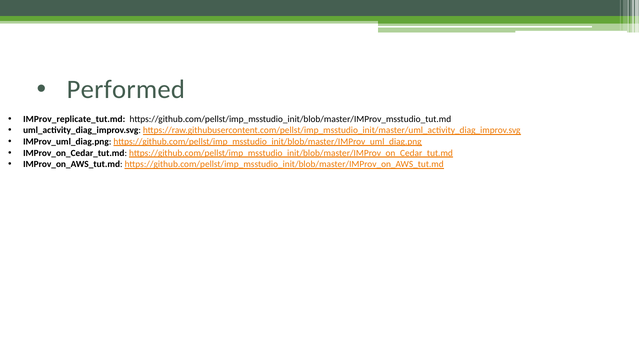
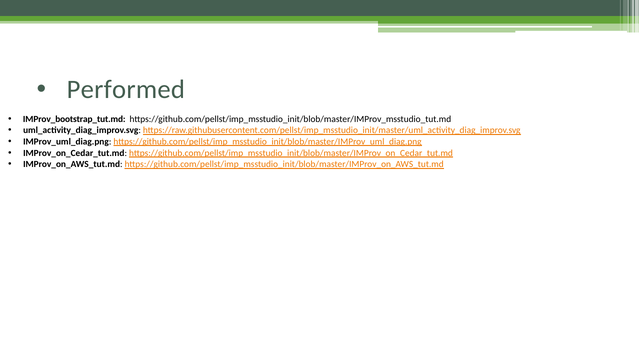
IMProv_replicate_tut.md: IMProv_replicate_tut.md -> IMProv_bootstrap_tut.md
